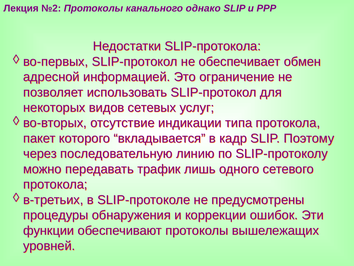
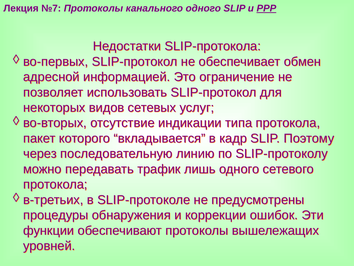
№2: №2 -> №7
канального однако: однако -> одного
PPP underline: none -> present
